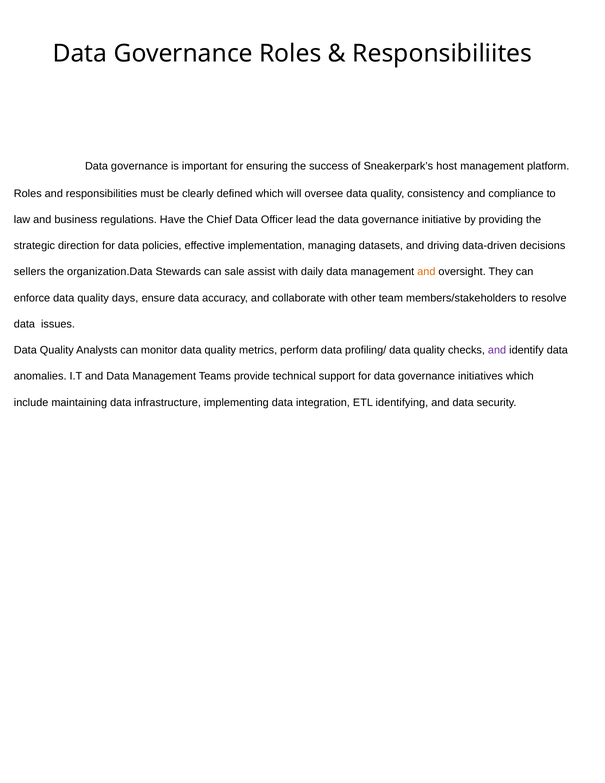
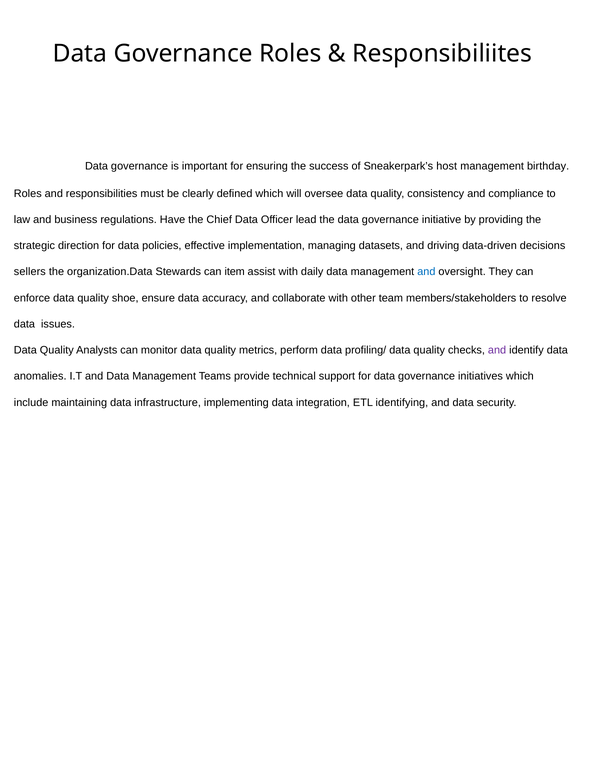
platform: platform -> birthday
sale: sale -> item
and at (426, 272) colour: orange -> blue
days: days -> shoe
